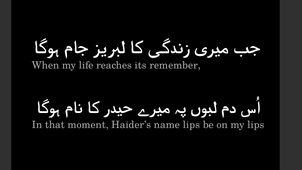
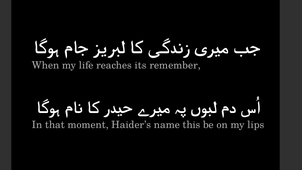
name lips: lips -> this
